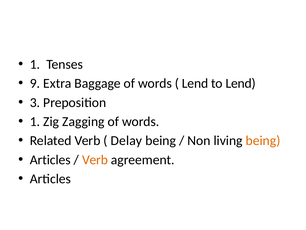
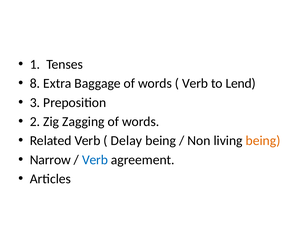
9: 9 -> 8
Lend at (195, 83): Lend -> Verb
1 at (35, 121): 1 -> 2
Articles at (50, 159): Articles -> Narrow
Verb at (95, 159) colour: orange -> blue
